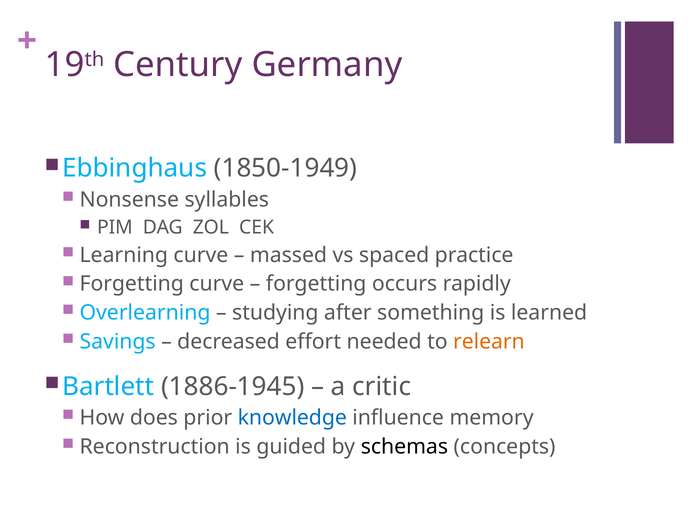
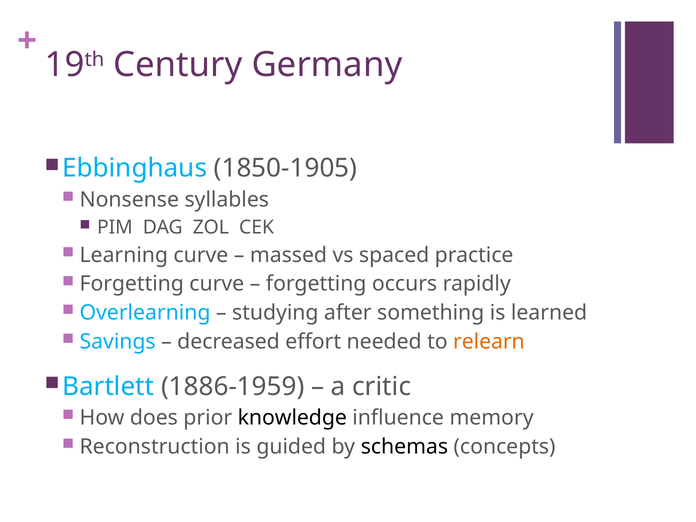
1850-1949: 1850-1949 -> 1850-1905
1886-1945: 1886-1945 -> 1886-1959
knowledge colour: blue -> black
